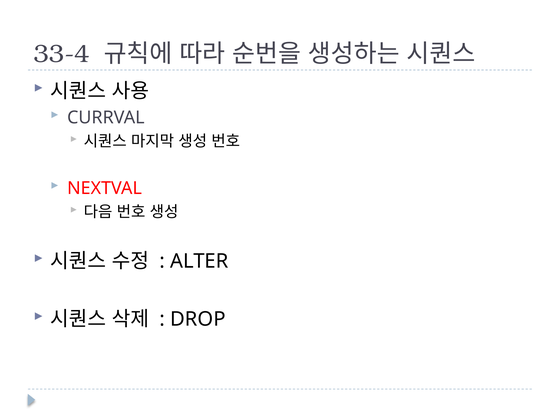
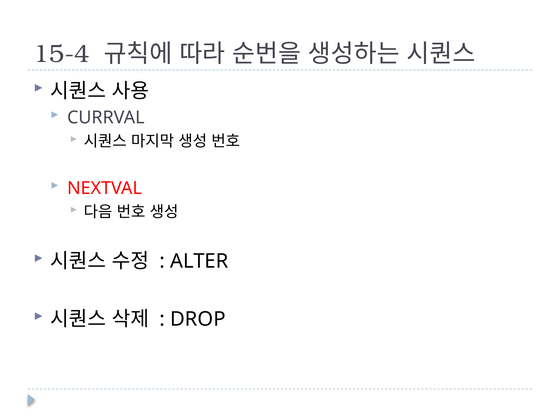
33-4: 33-4 -> 15-4
